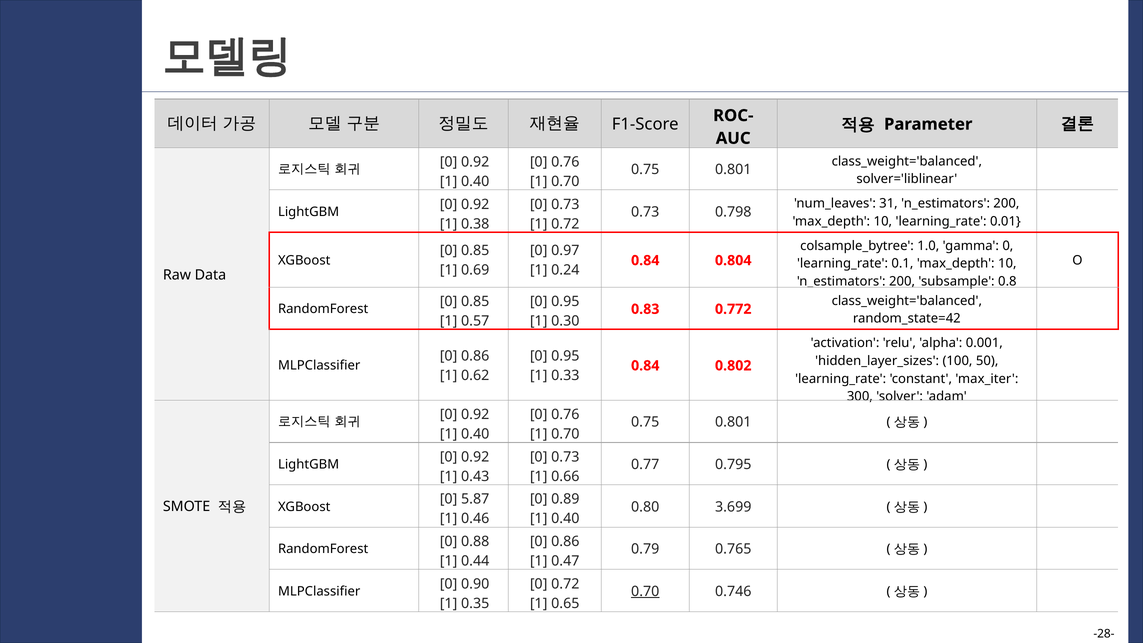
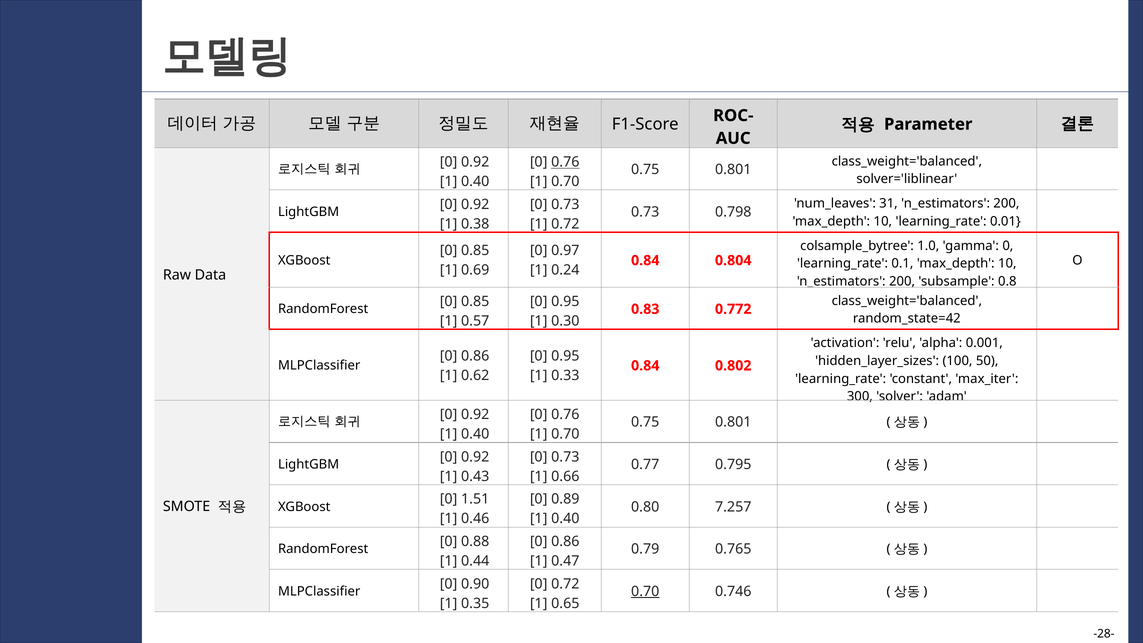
0.76 at (565, 162) underline: none -> present
5.87: 5.87 -> 1.51
3.699: 3.699 -> 7.257
